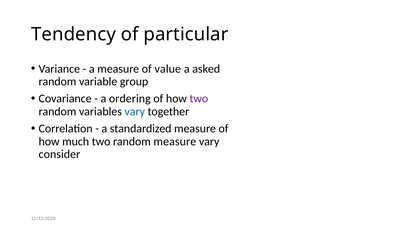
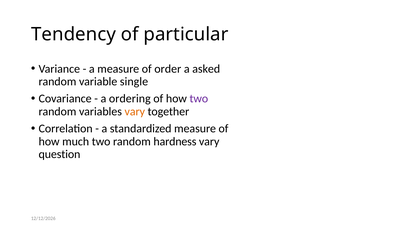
value: value -> order
group: group -> single
vary at (135, 112) colour: blue -> orange
random measure: measure -> hardness
consider: consider -> question
